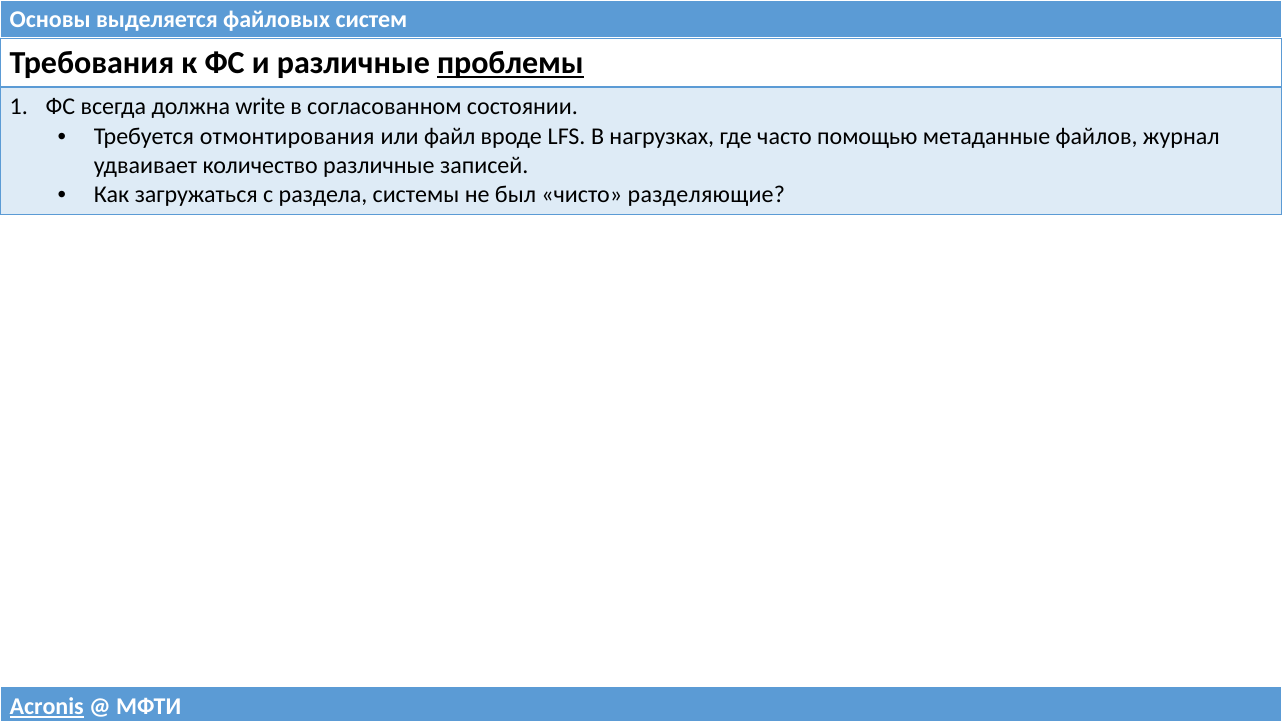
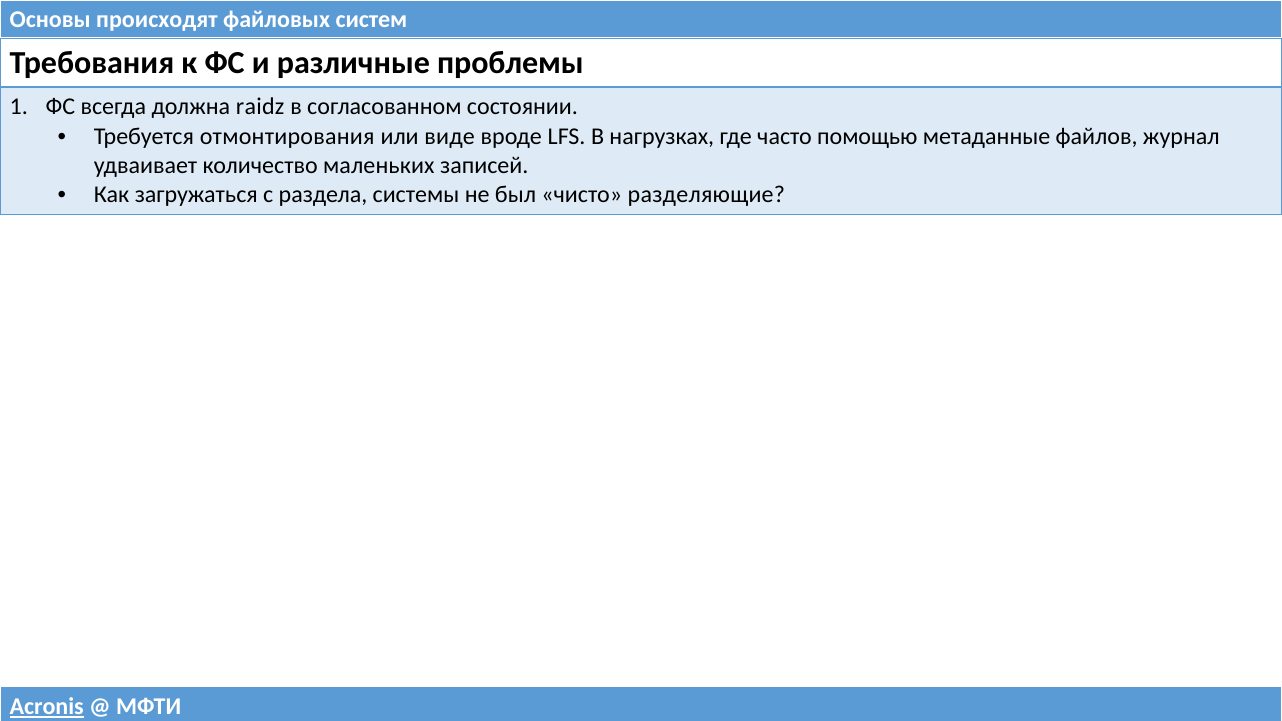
выделяется: выделяется -> происходят
проблемы underline: present -> none
write: write -> raidz
файл: файл -> виде
количество различные: различные -> маленьких
